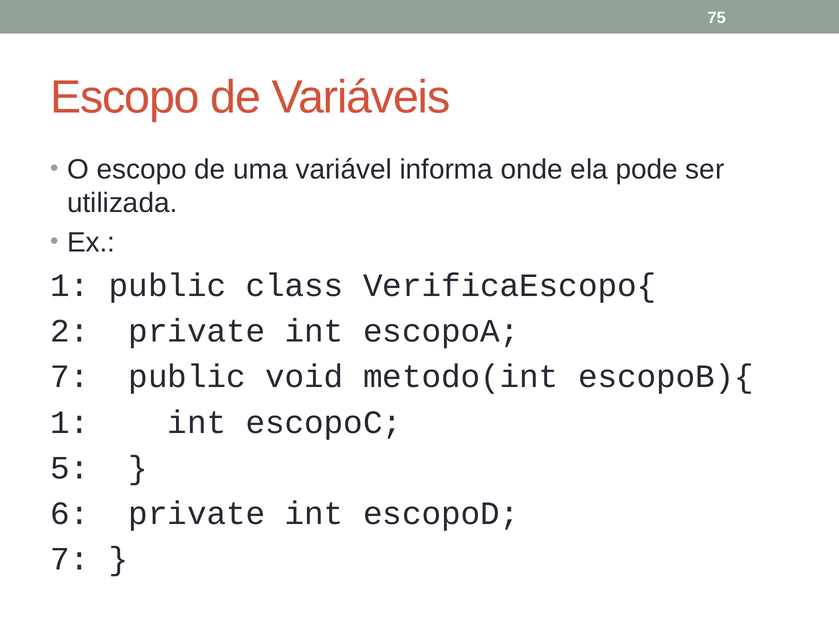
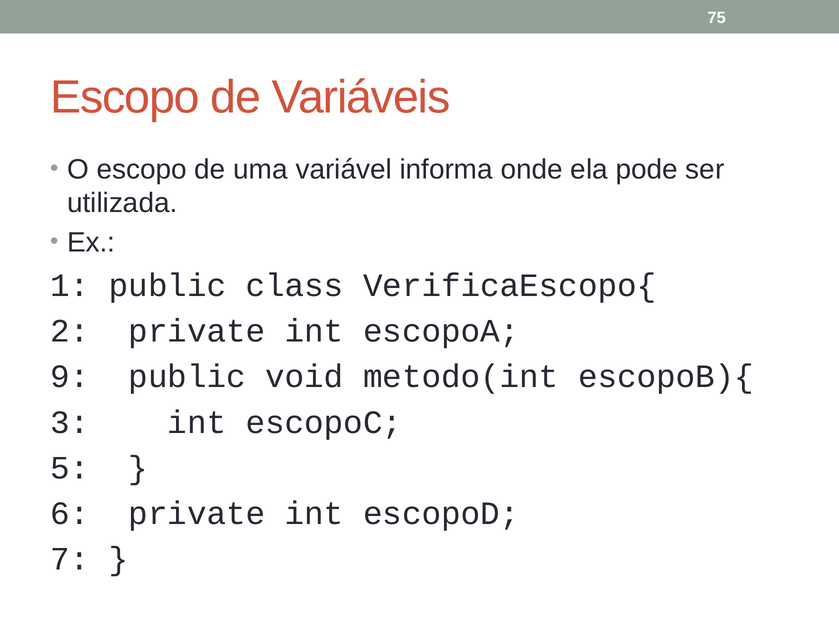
7 at (70, 377): 7 -> 9
1 at (70, 422): 1 -> 3
